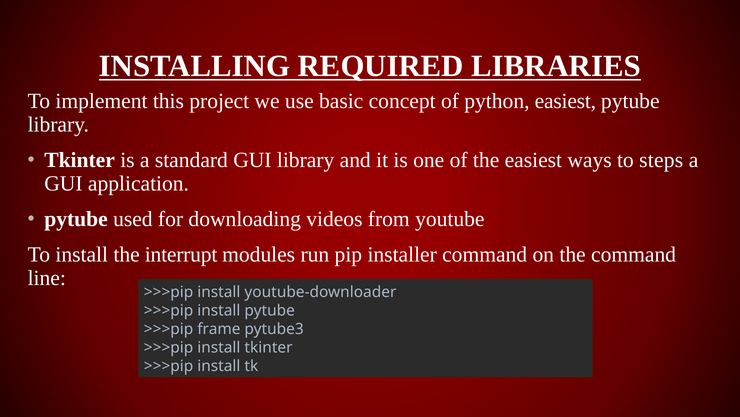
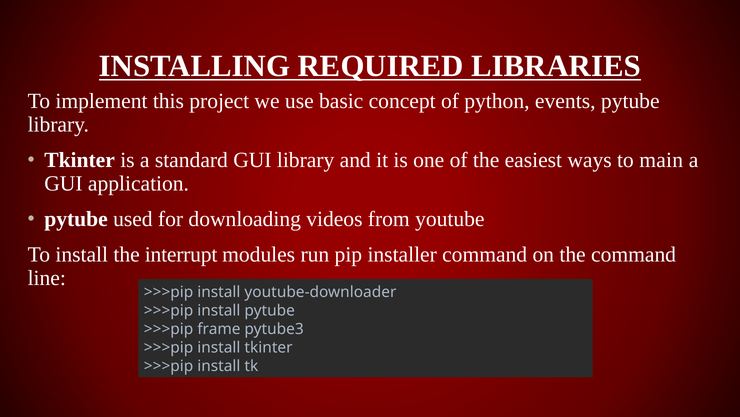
python easiest: easiest -> events
steps: steps -> main
